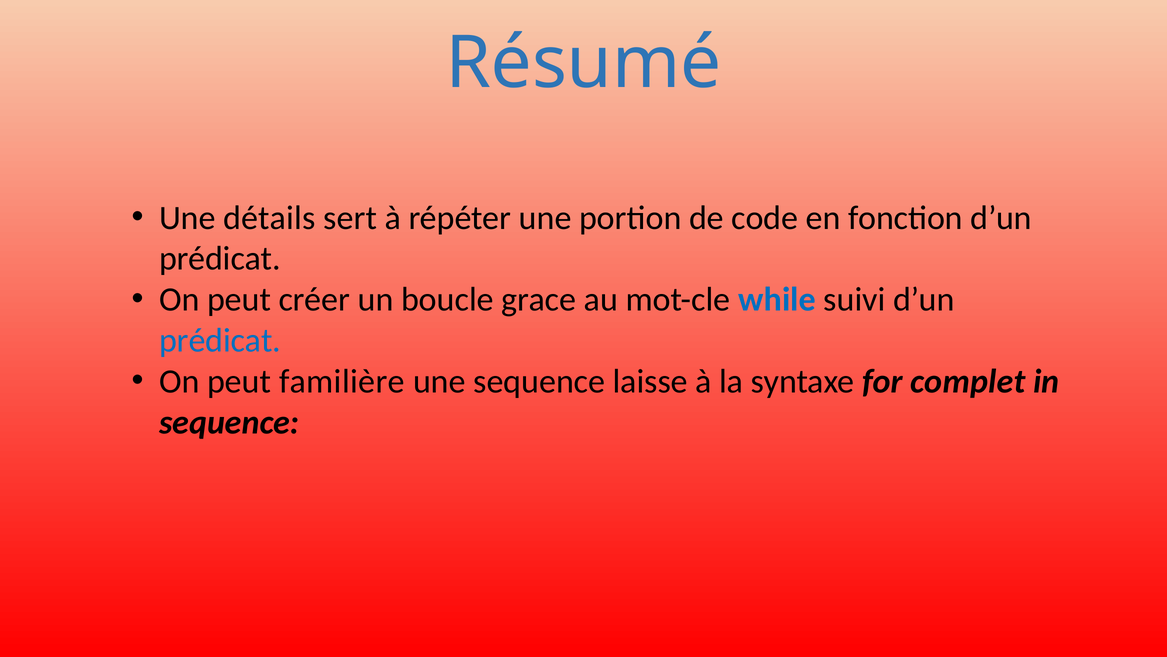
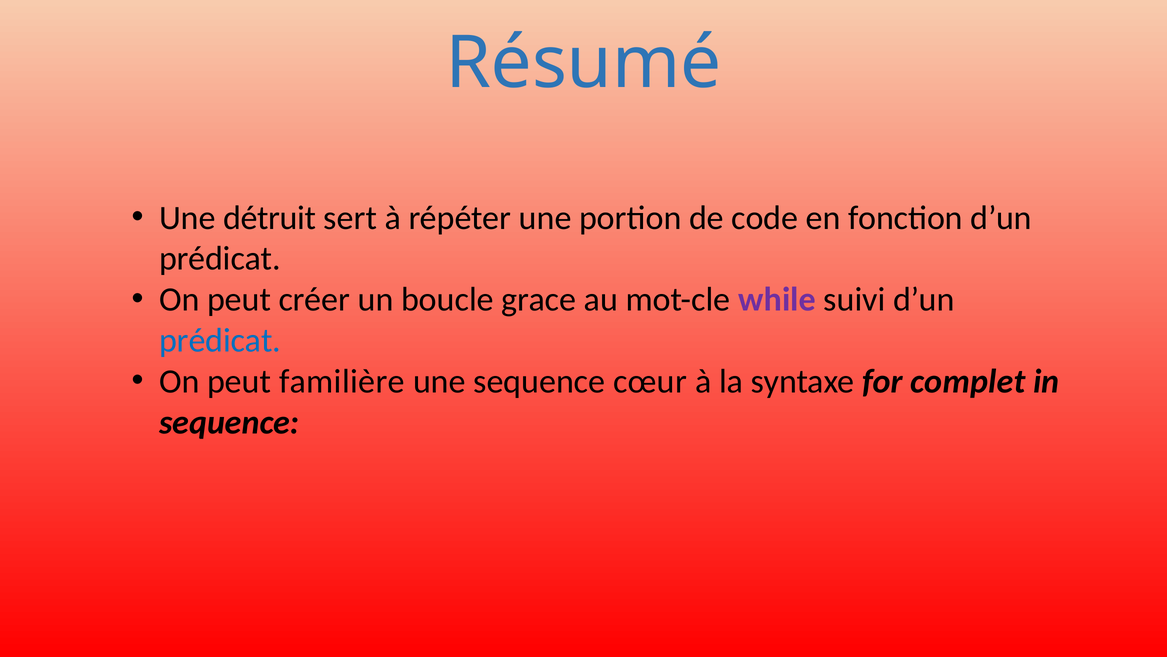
détails: détails -> détruit
while colour: blue -> purple
laisse: laisse -> cœur
